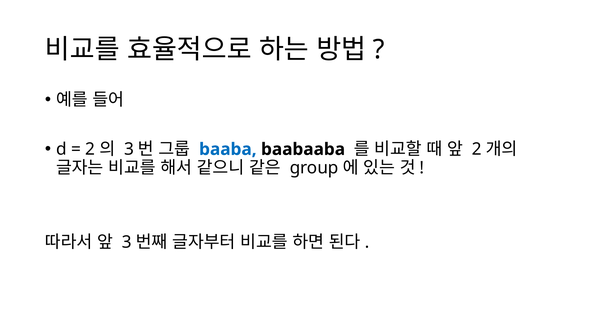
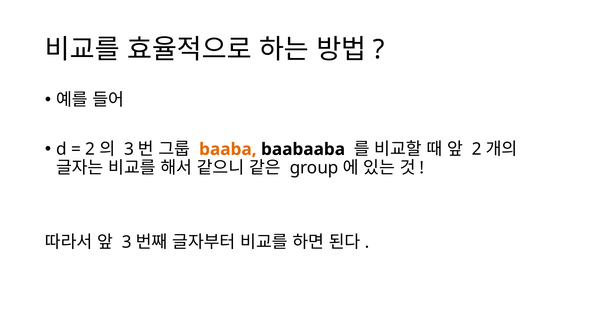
baaba colour: blue -> orange
